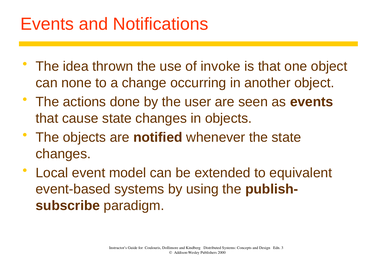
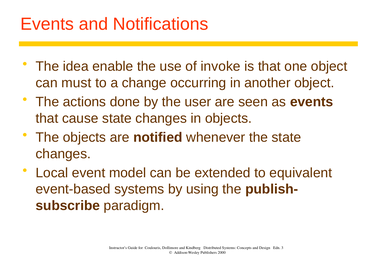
thrown: thrown -> enable
none: none -> must
